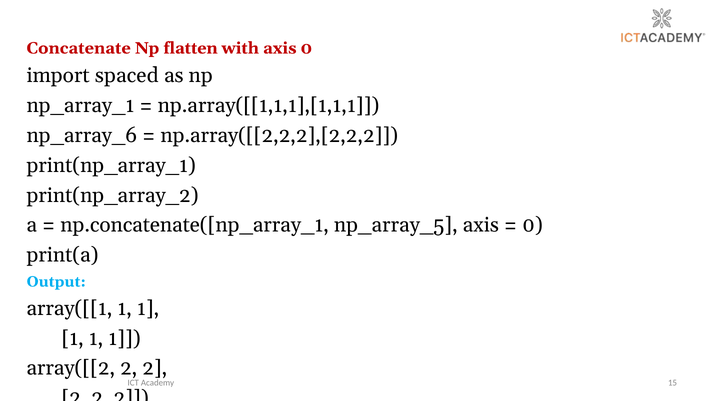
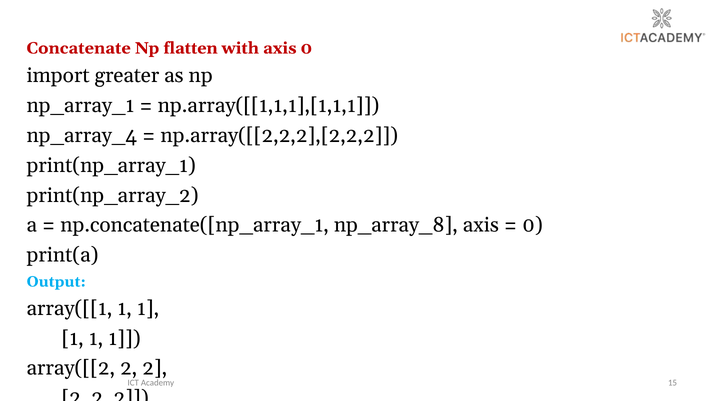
spaced: spaced -> greater
np_array_6: np_array_6 -> np_array_4
np_array_5: np_array_5 -> np_array_8
